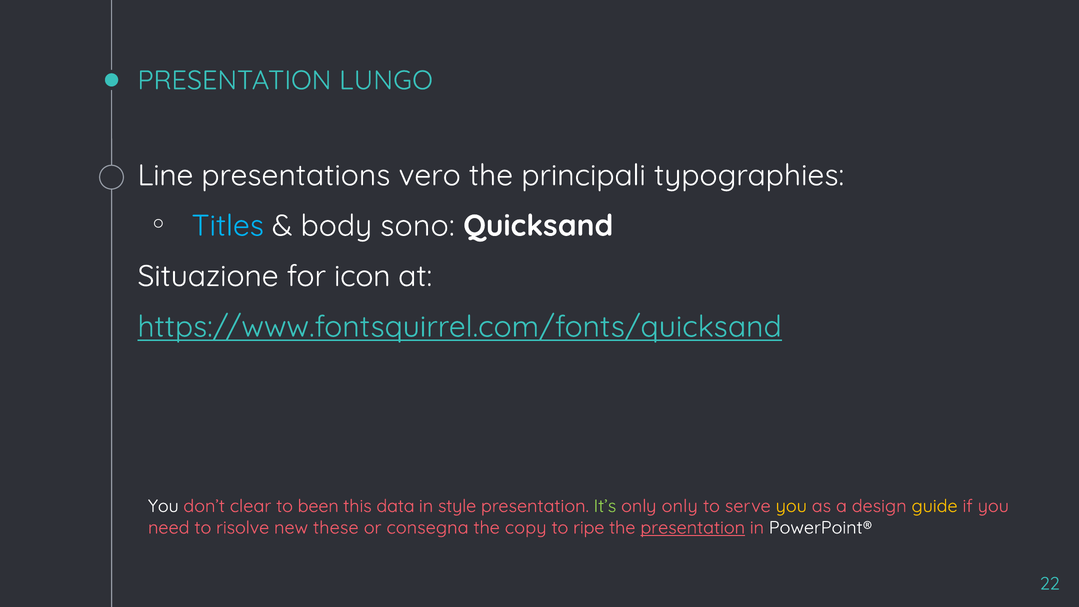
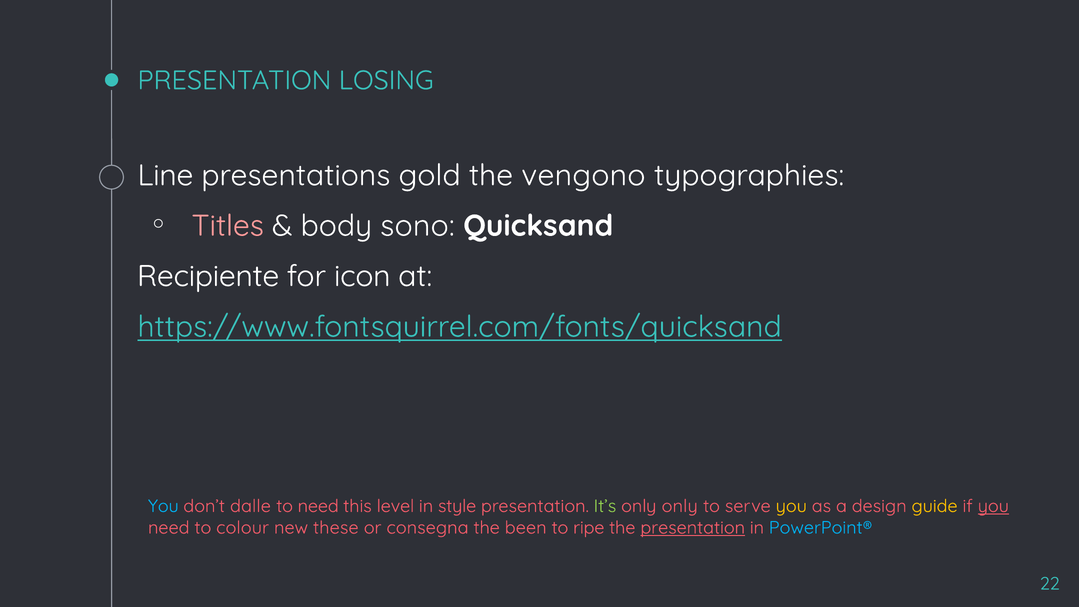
LUNGO: LUNGO -> LOSING
vero: vero -> gold
principali: principali -> vengono
Titles colour: light blue -> pink
Situazione: Situazione -> Recipiente
You at (163, 506) colour: white -> light blue
clear: clear -> dalle
to been: been -> need
data: data -> level
you at (993, 506) underline: none -> present
risolve: risolve -> colour
copy: copy -> been
PowerPoint® colour: white -> light blue
